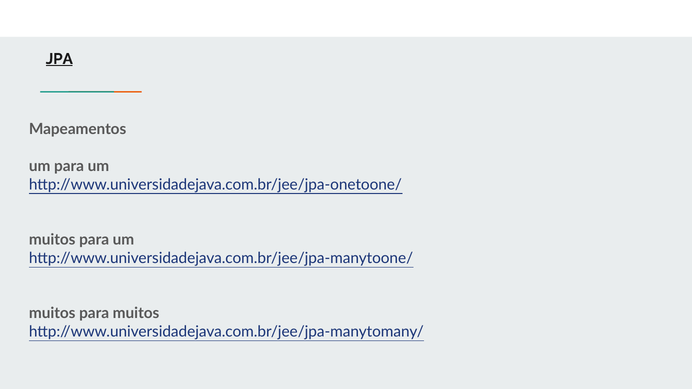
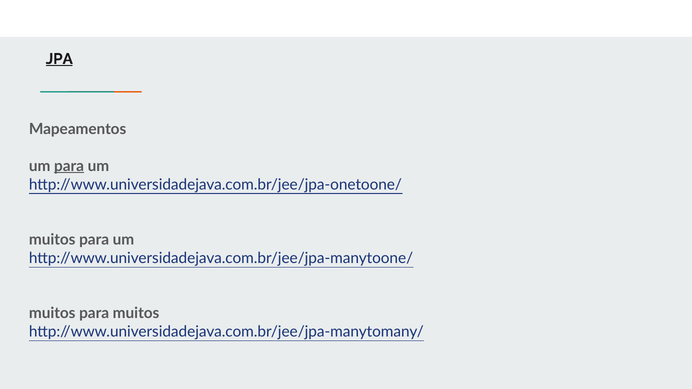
para at (69, 166) underline: none -> present
